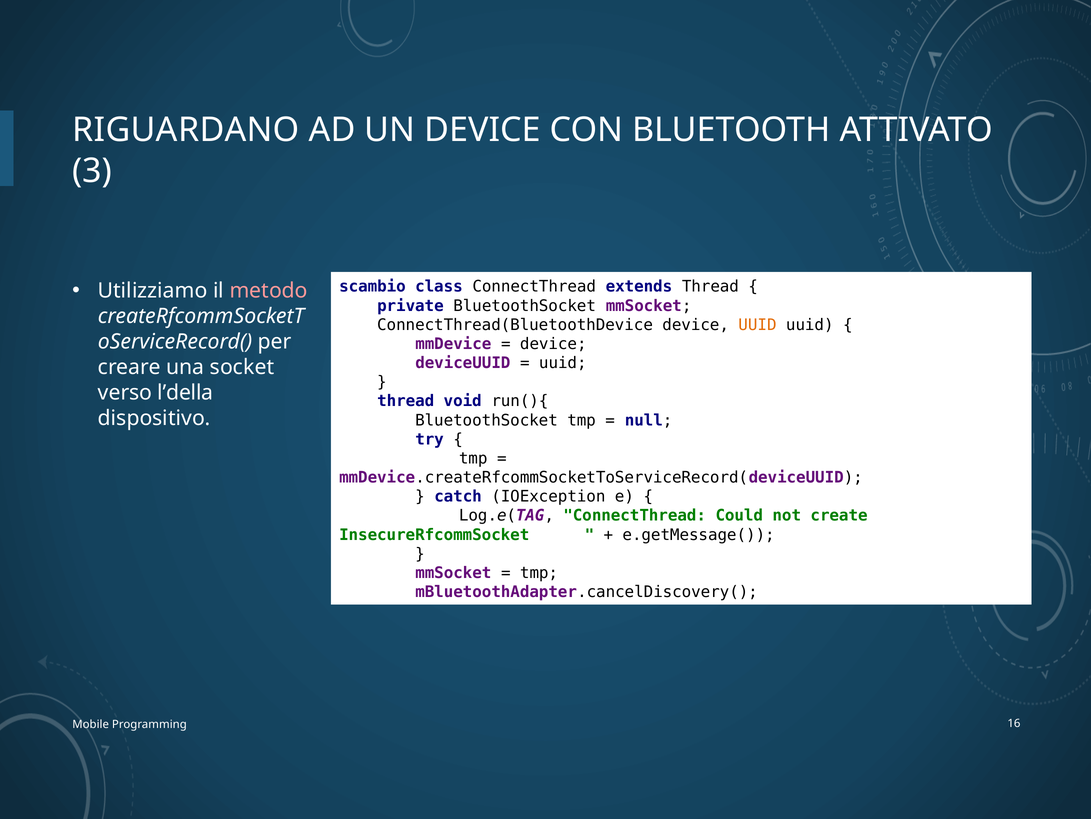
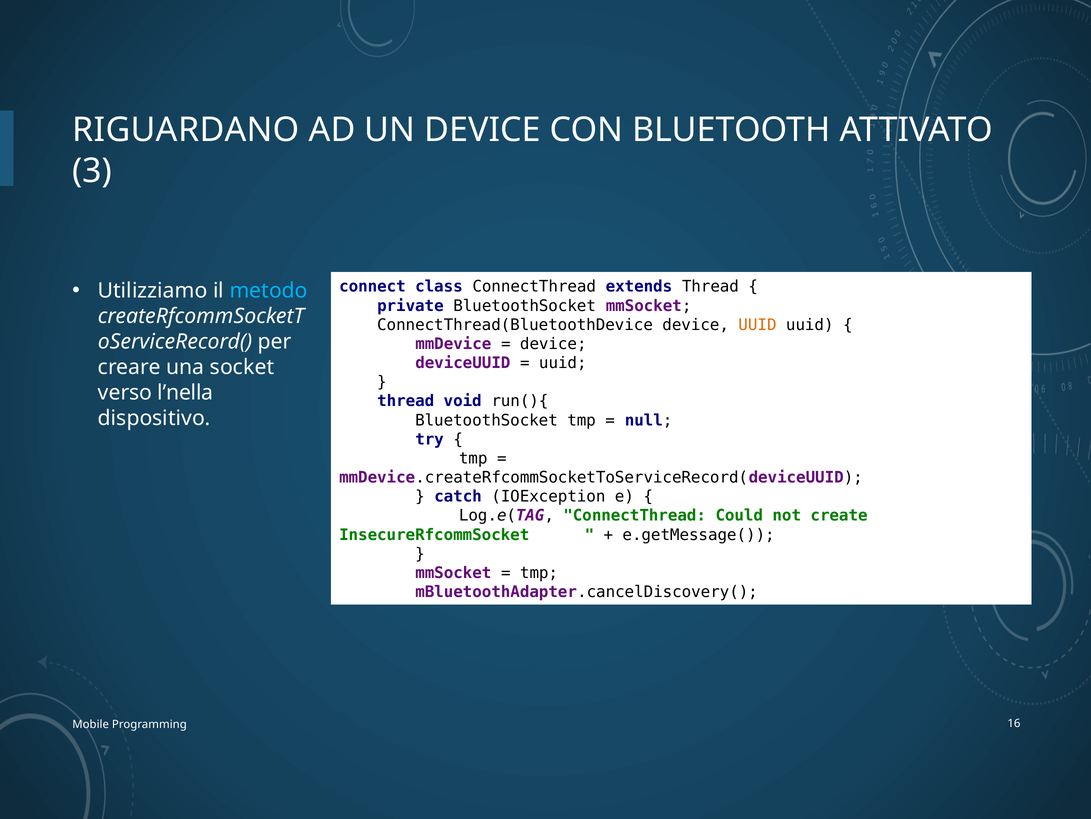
scambio: scambio -> connect
metodo colour: pink -> light blue
l’della: l’della -> l’nella
